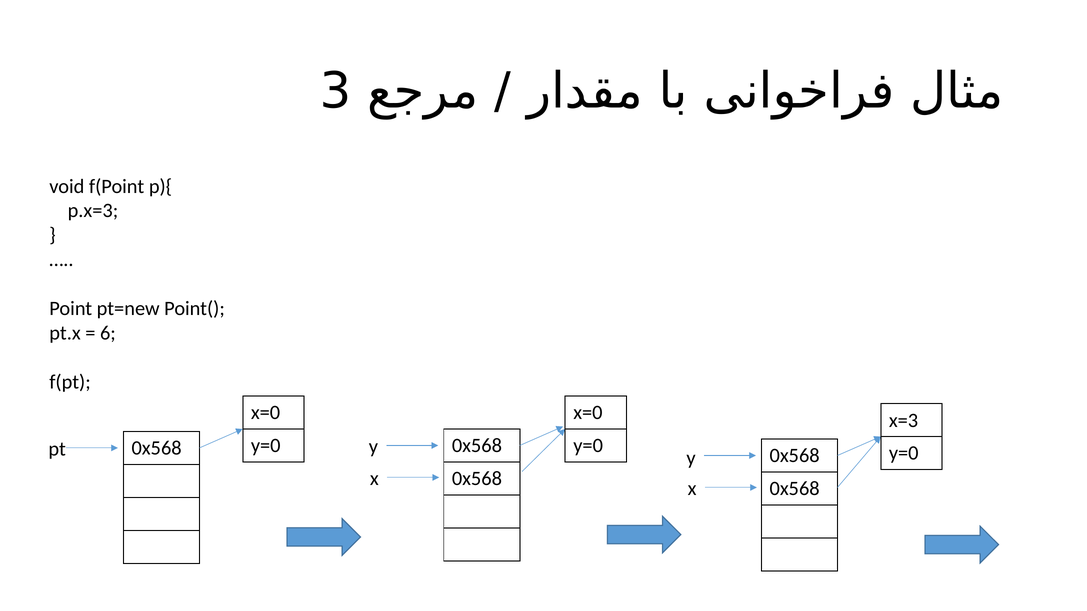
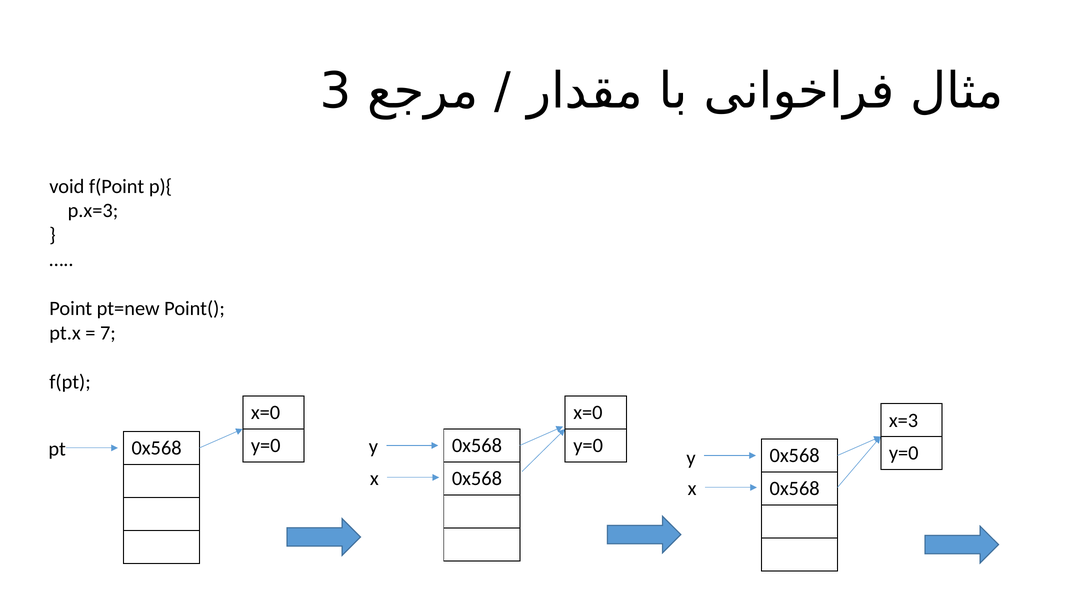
6: 6 -> 7
